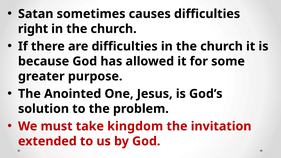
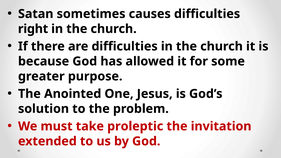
kingdom: kingdom -> proleptic
